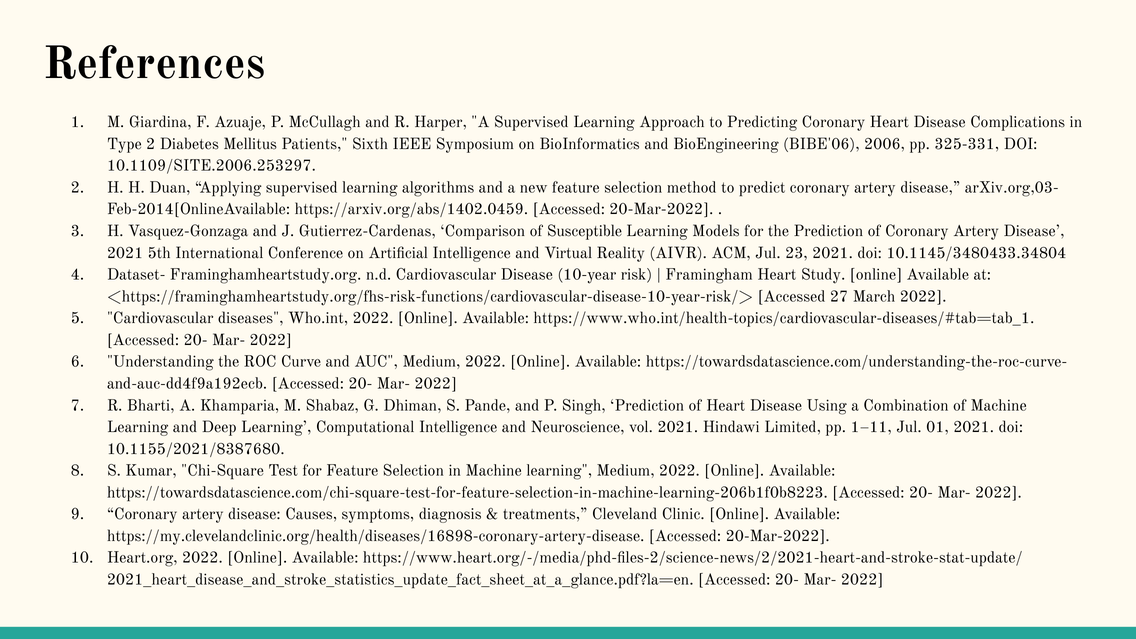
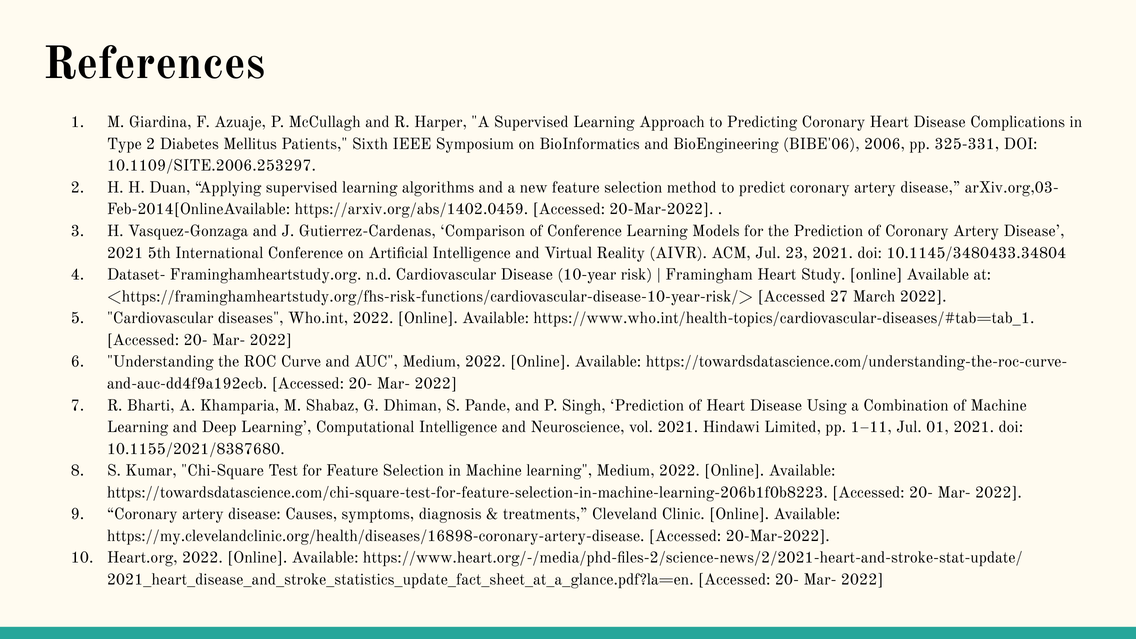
of Susceptible: Susceptible -> Conference
